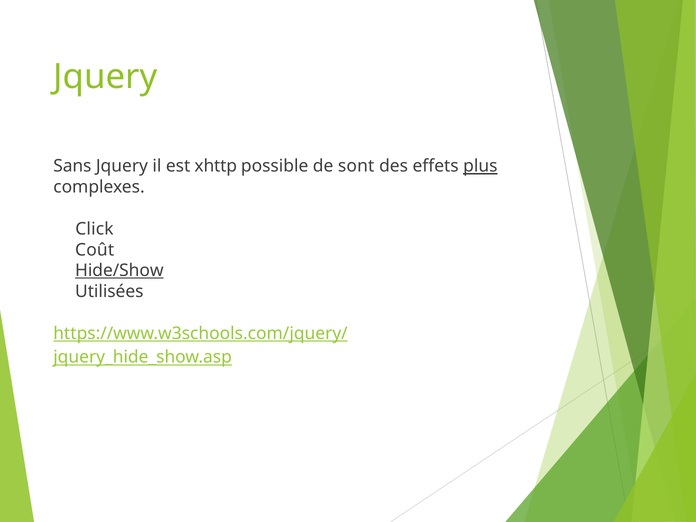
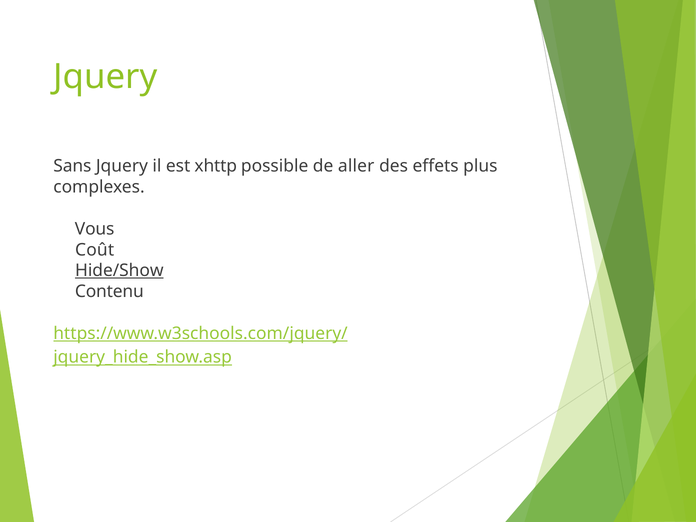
sont: sont -> aller
plus underline: present -> none
Click: Click -> Vous
Utilisées: Utilisées -> Contenu
